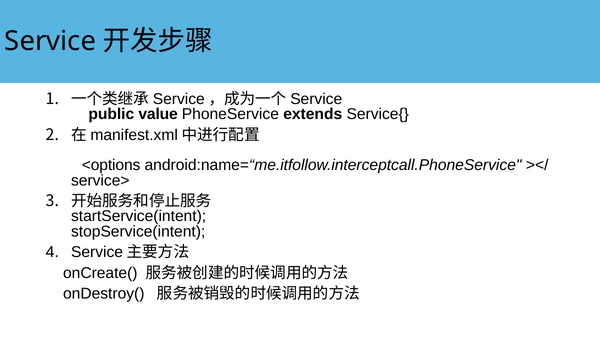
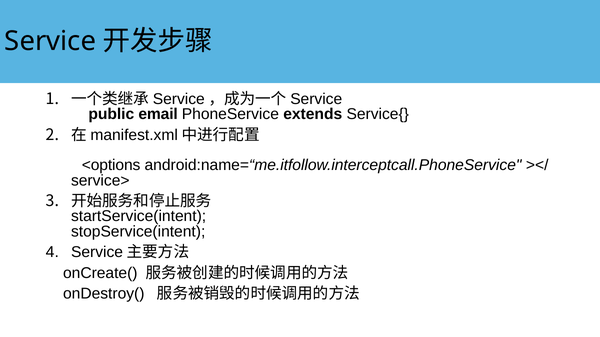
value: value -> email
